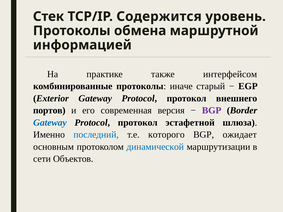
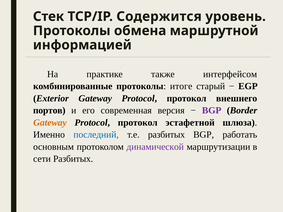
иначе: иначе -> итоге
Gateway at (50, 123) colour: blue -> orange
т.е которого: которого -> разбитых
ожидает: ожидает -> работать
динамической colour: blue -> purple
сети Объектов: Объектов -> Разбитых
